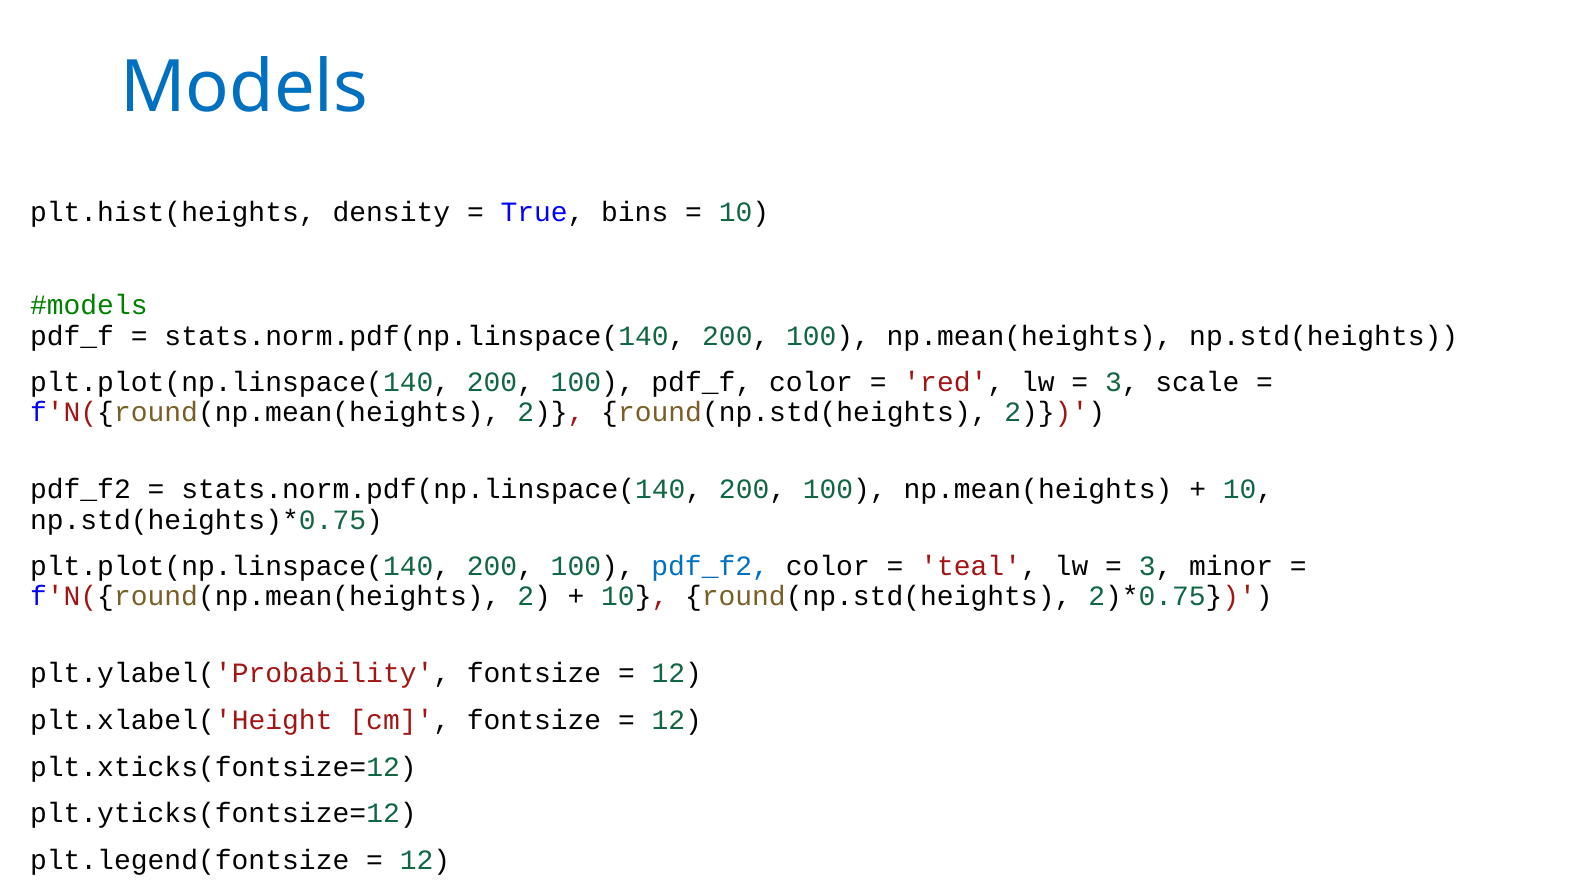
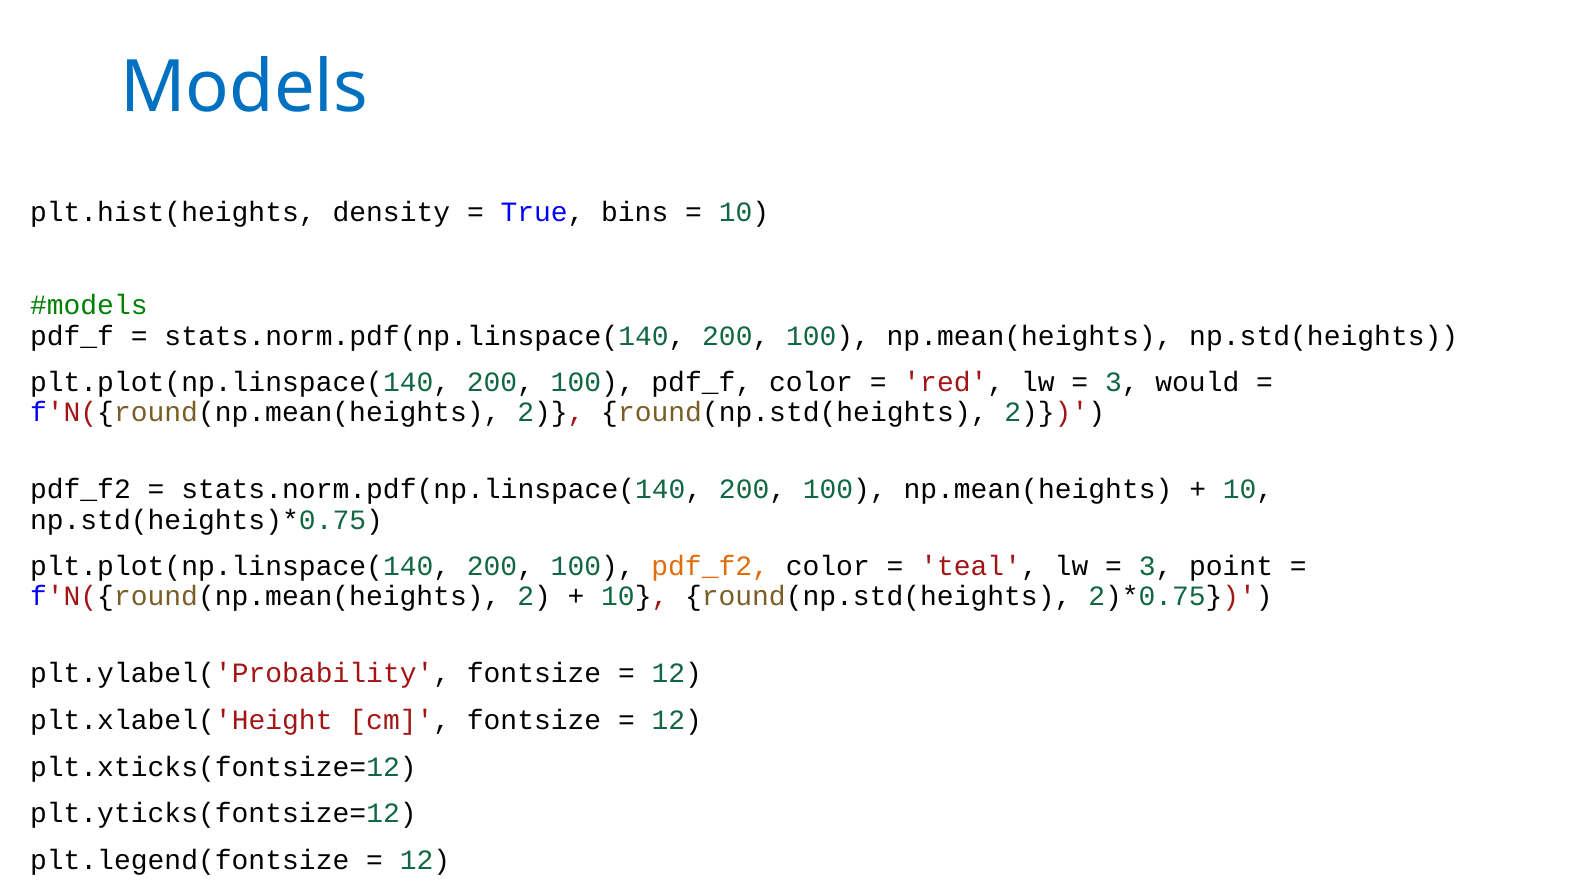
scale: scale -> would
pdf_f2 at (710, 566) colour: blue -> orange
minor: minor -> point
